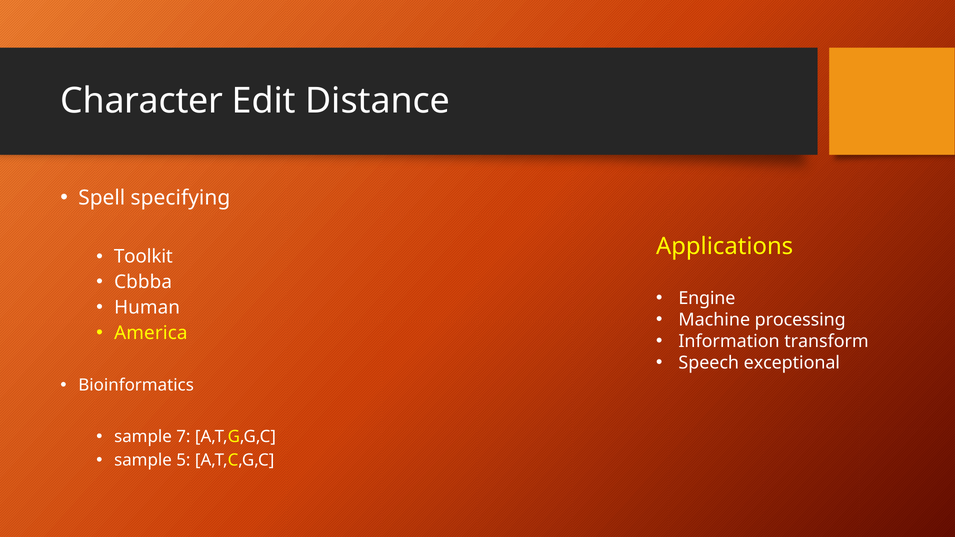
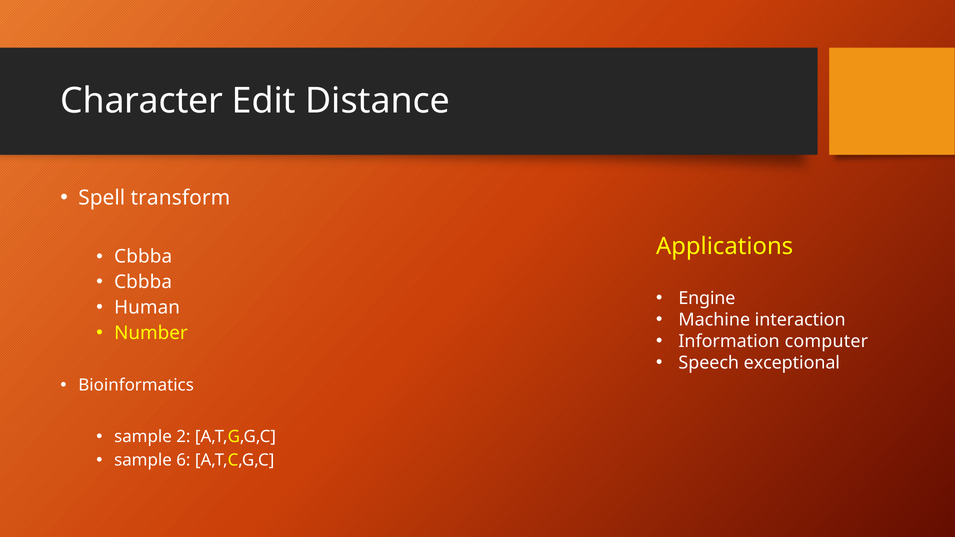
specifying: specifying -> transform
Toolkit at (143, 257): Toolkit -> Cbbba
processing: processing -> interaction
America: America -> Number
transform: transform -> computer
7: 7 -> 2
5: 5 -> 6
